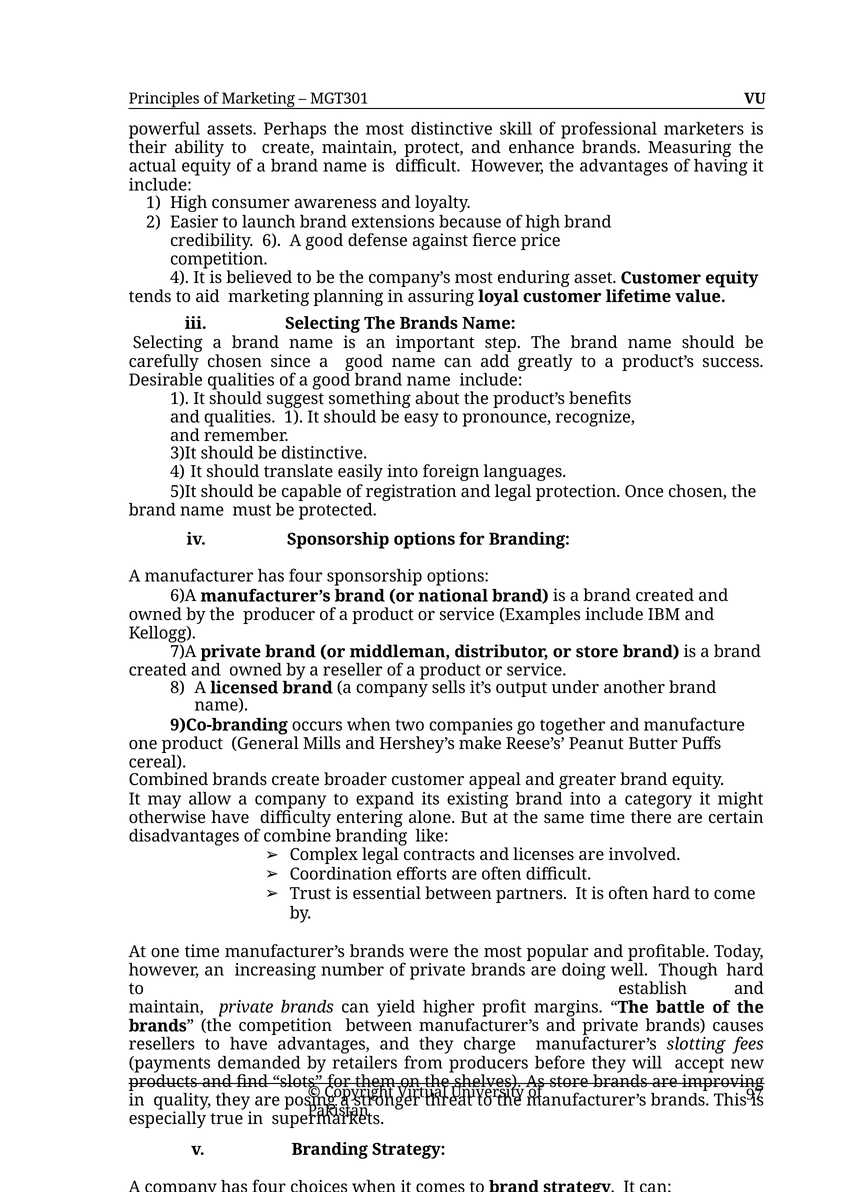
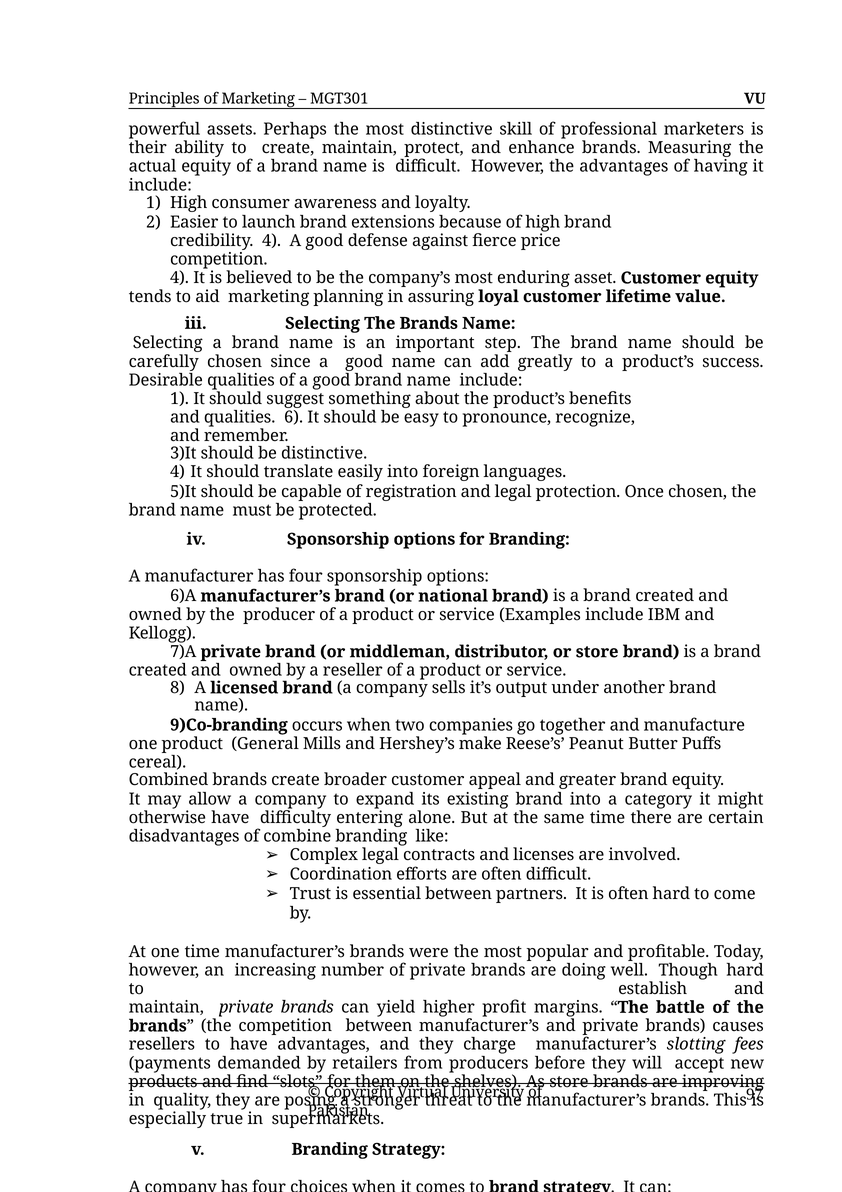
credibility 6: 6 -> 4
qualities 1: 1 -> 6
